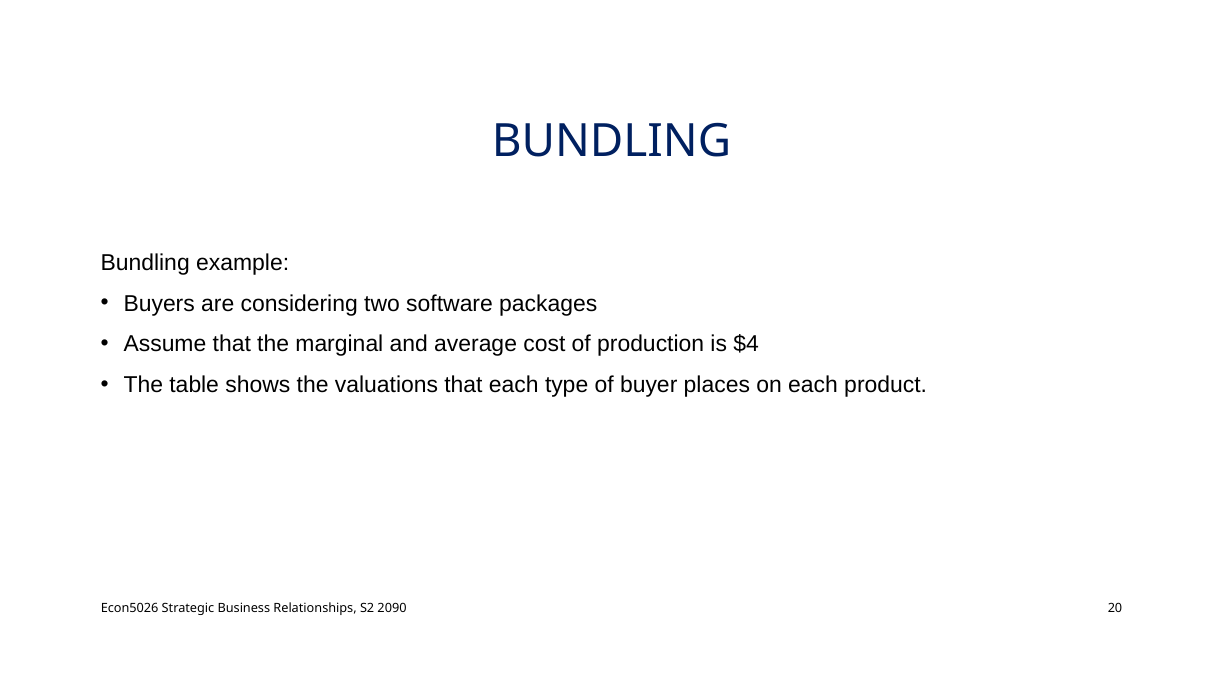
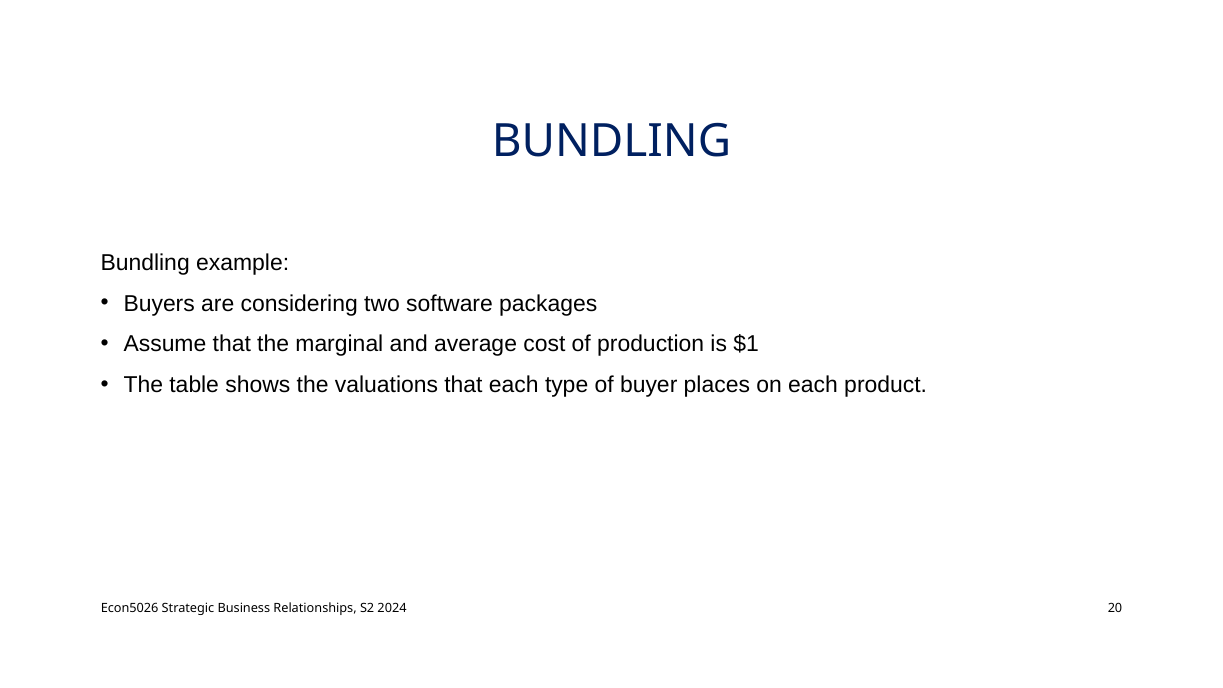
$4: $4 -> $1
2090: 2090 -> 2024
